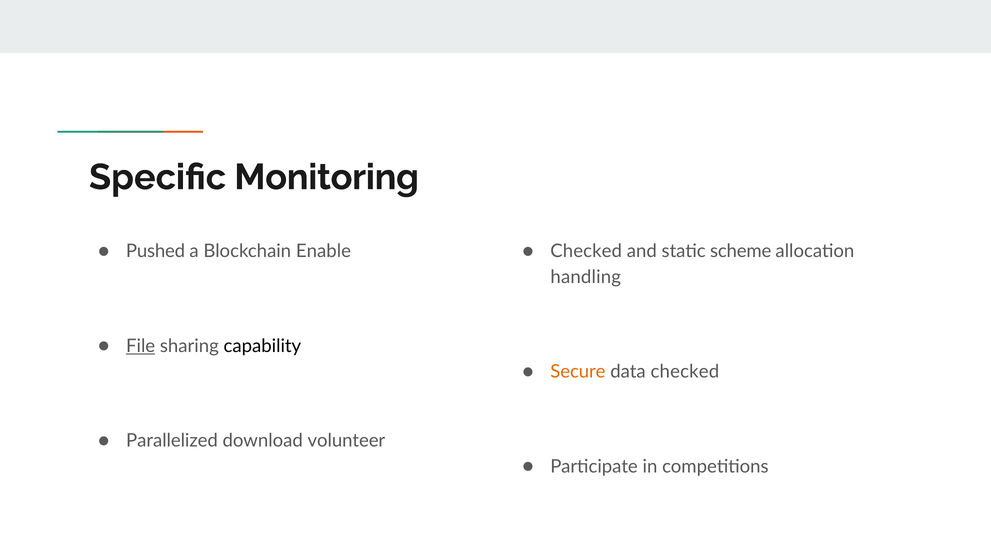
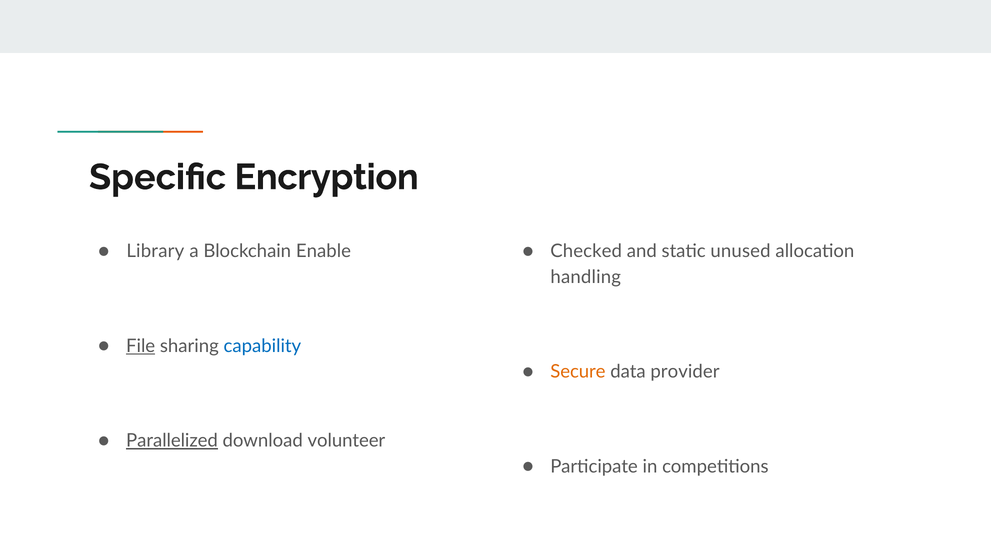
Monitoring: Monitoring -> Encryption
Pushed: Pushed -> Library
scheme: scheme -> unused
capability colour: black -> blue
data checked: checked -> provider
Parallelized underline: none -> present
